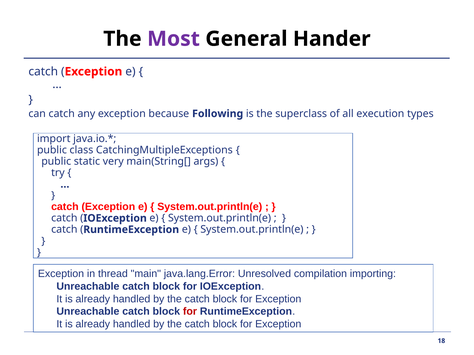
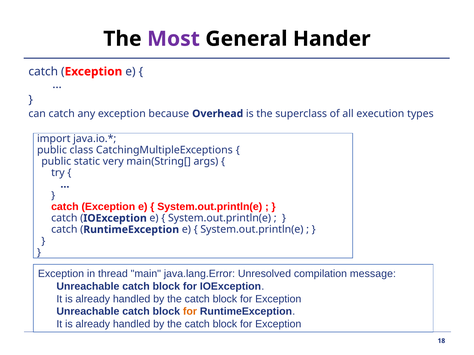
Following: Following -> Overhead
importing: importing -> message
for at (190, 312) colour: red -> orange
